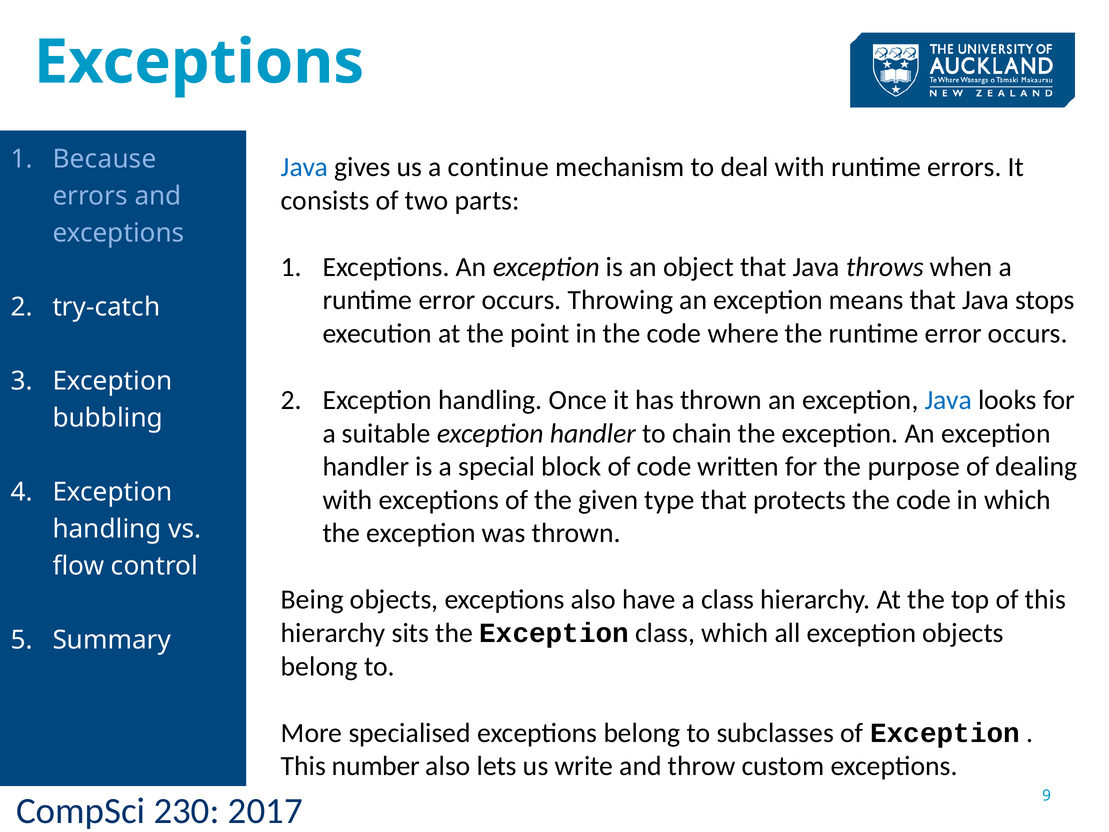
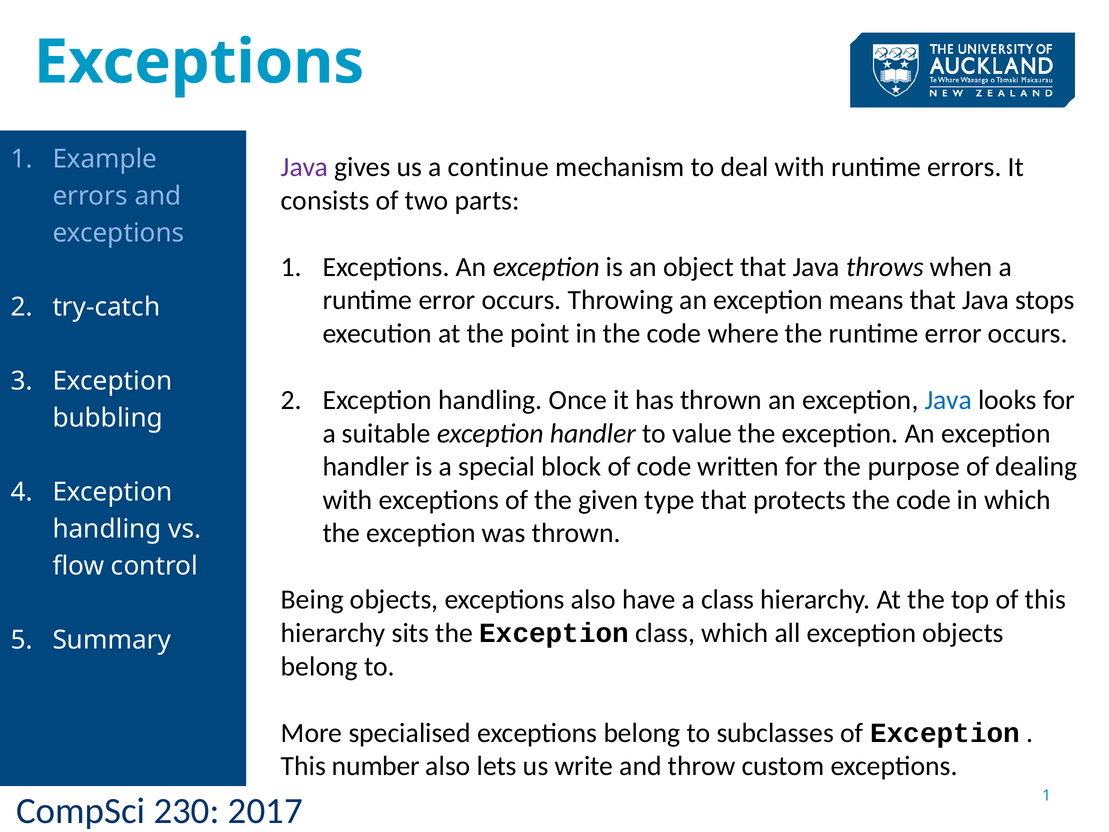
Because: Because -> Example
Java at (305, 167) colour: blue -> purple
chain: chain -> value
9 at (1047, 796): 9 -> 1
